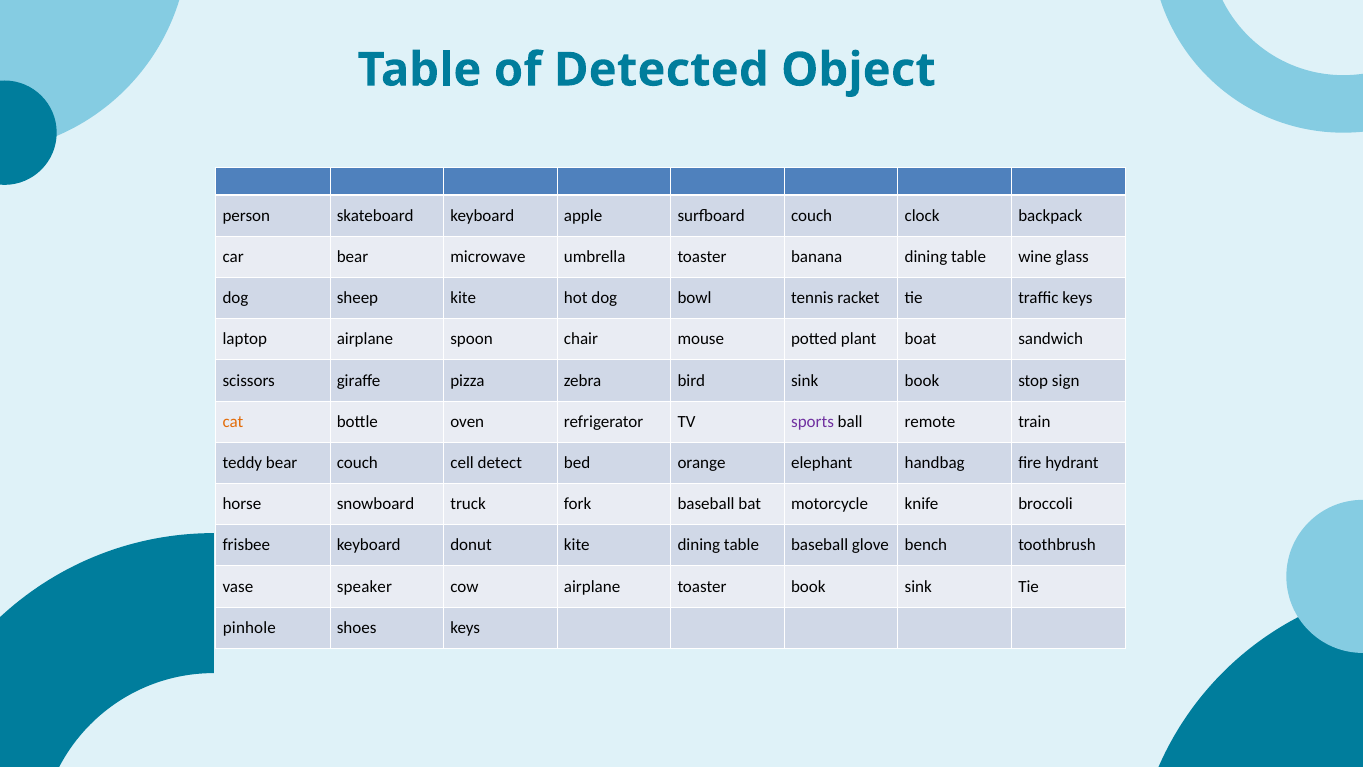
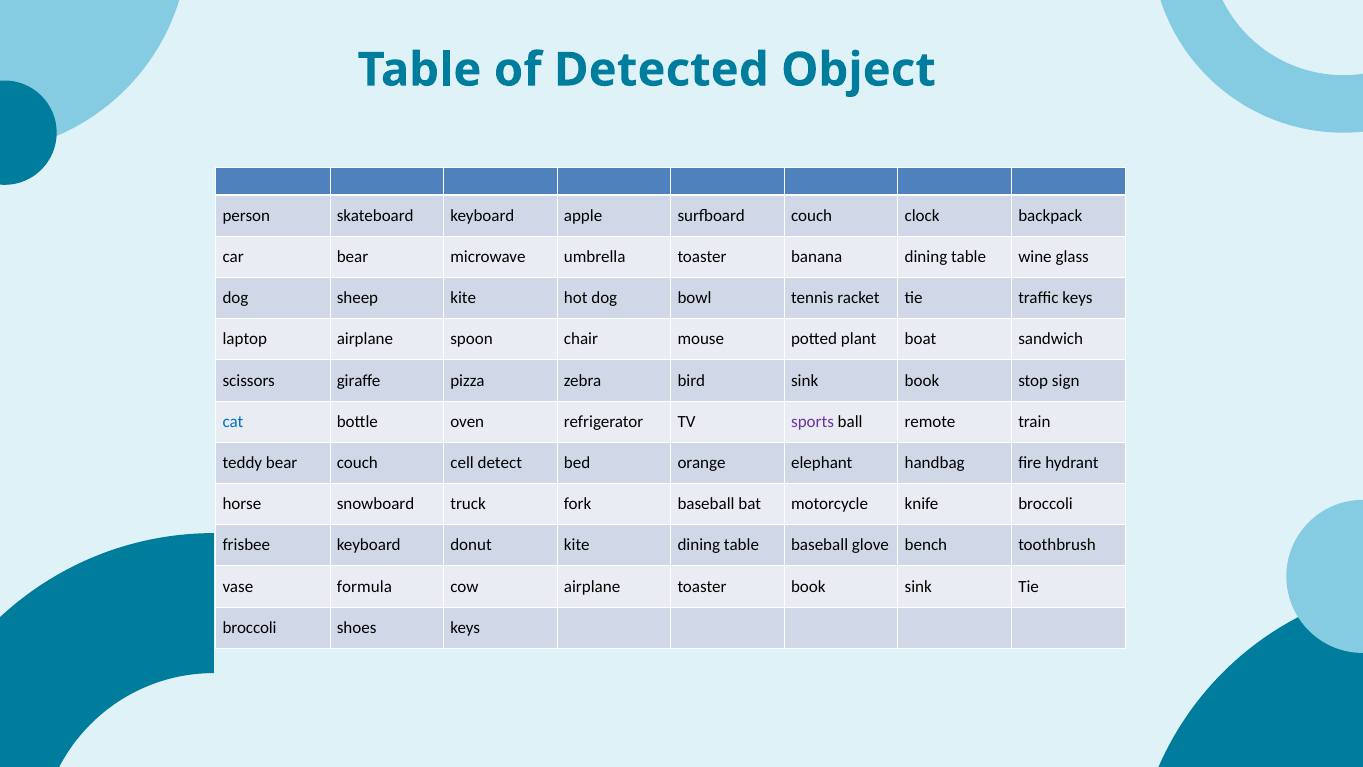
cat colour: orange -> blue
speaker: speaker -> formula
pinhole at (249, 627): pinhole -> broccoli
